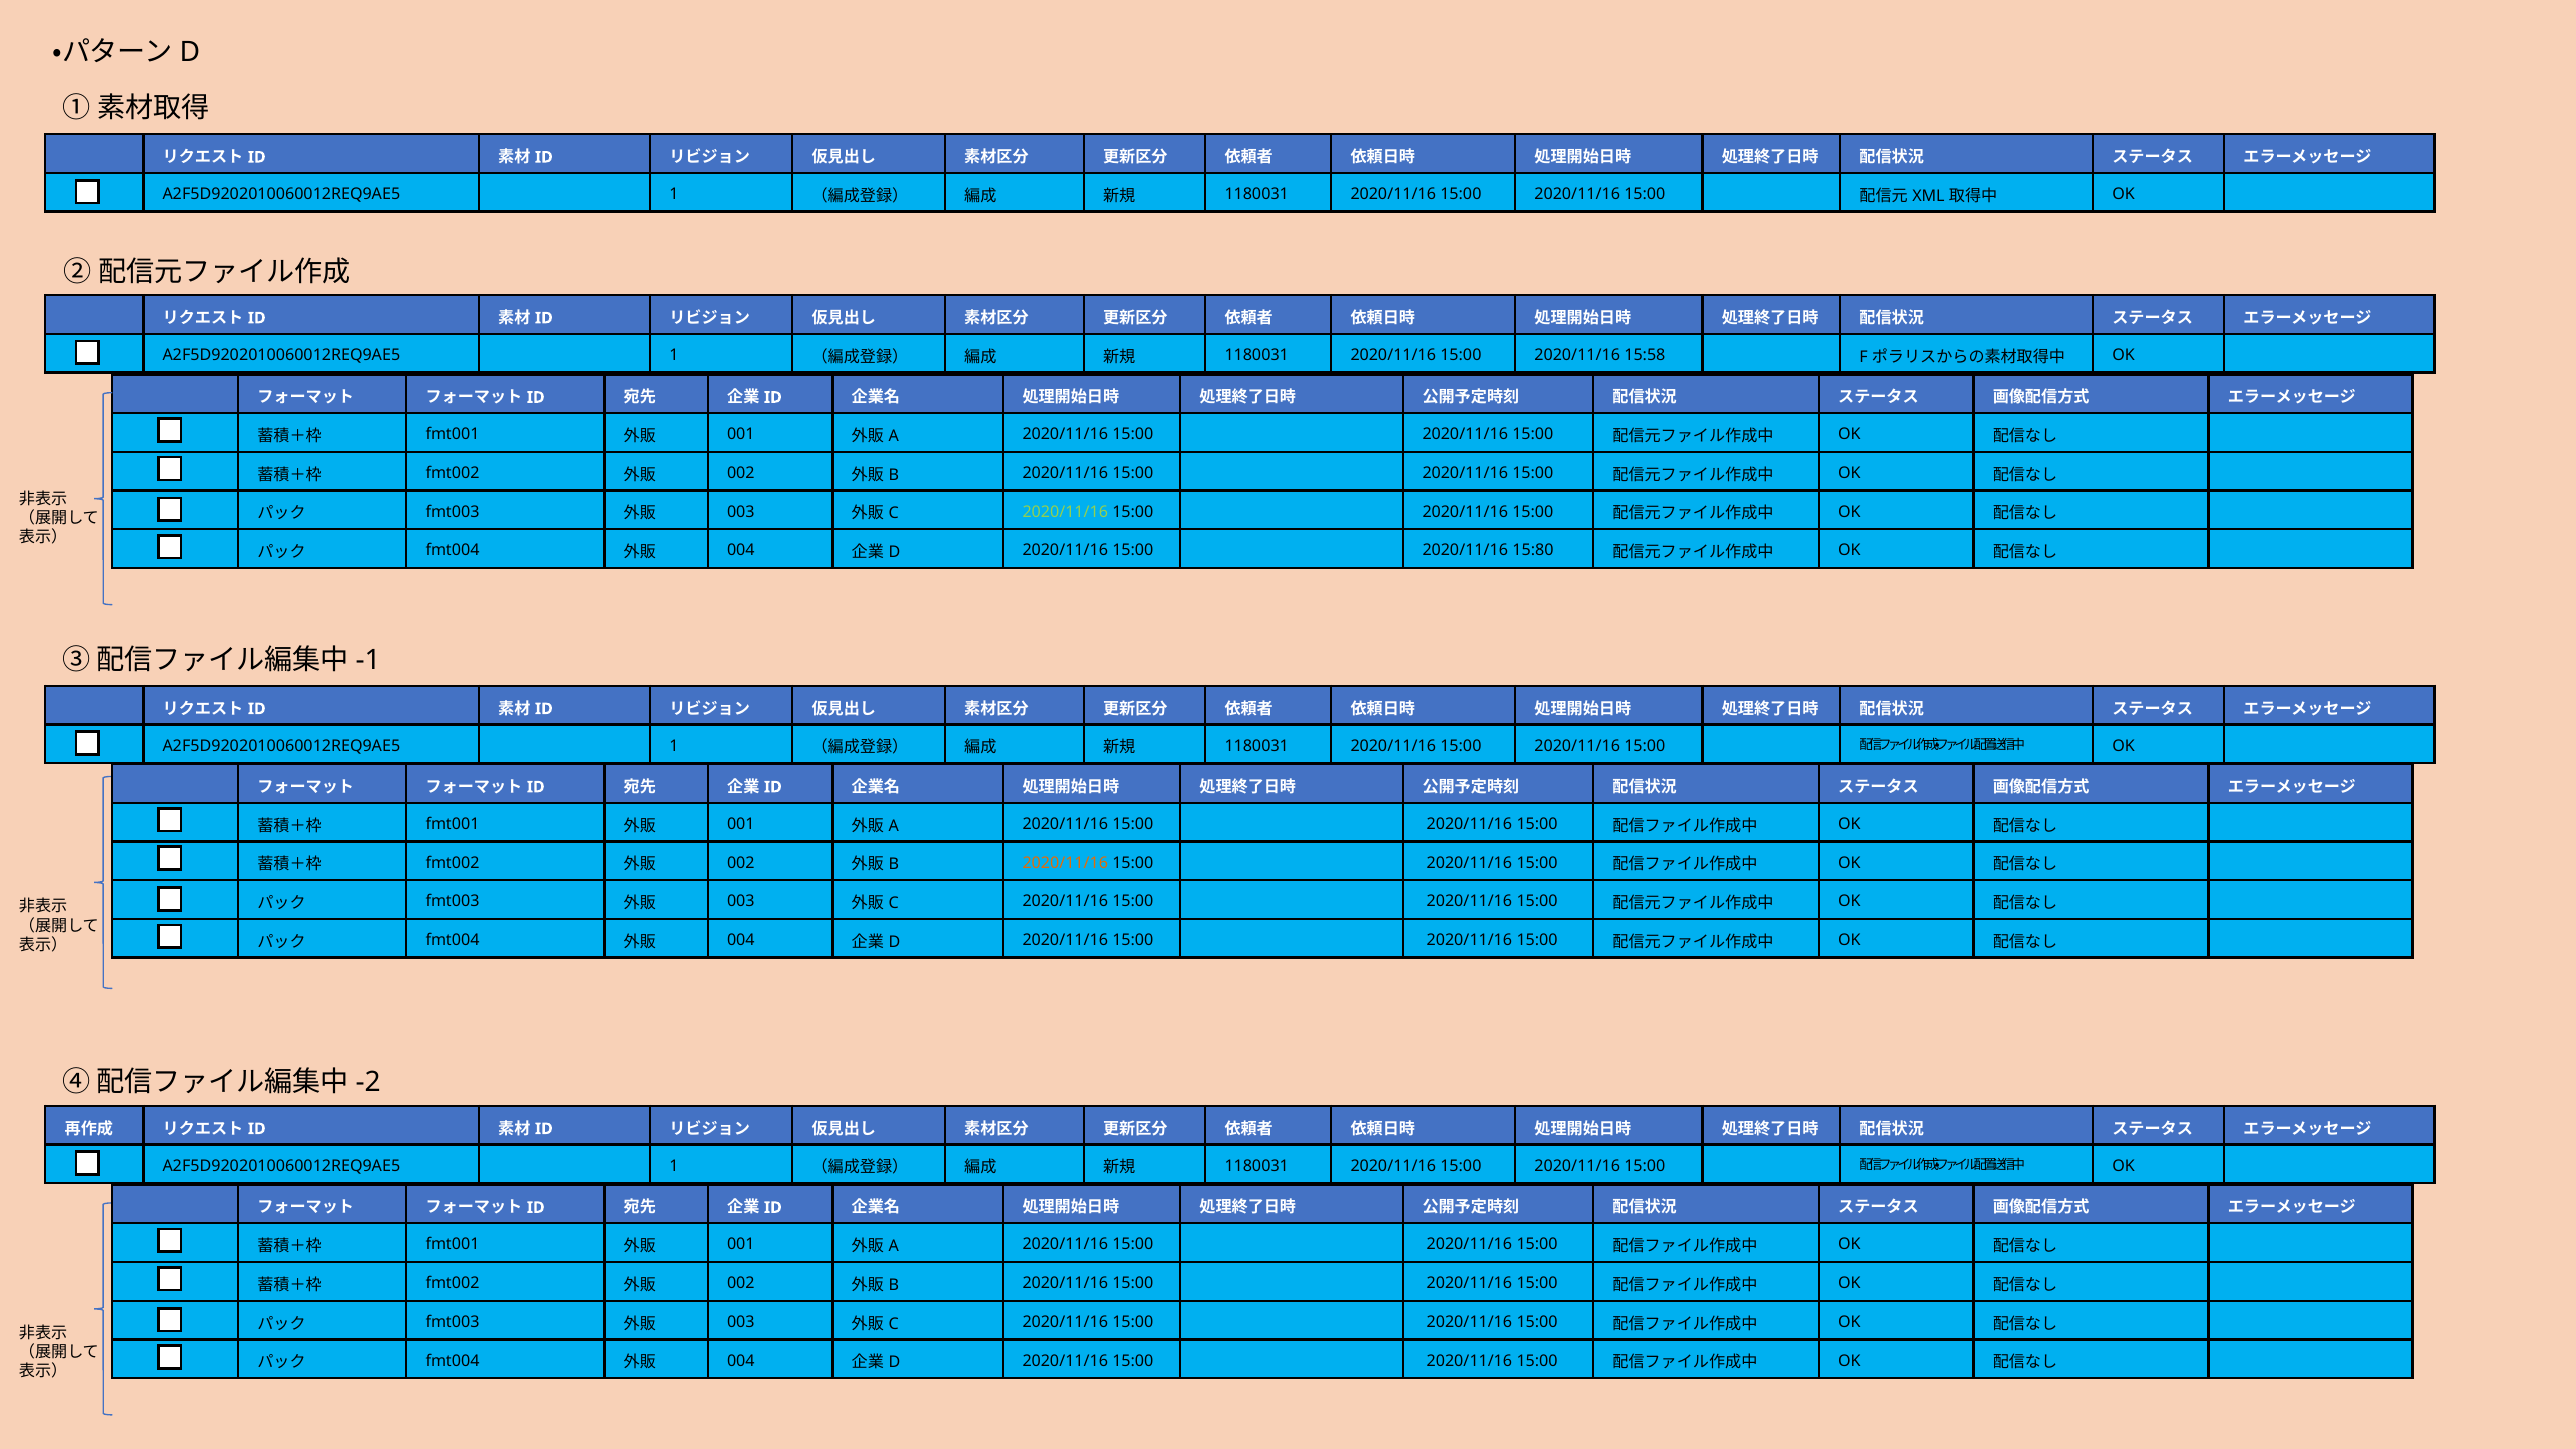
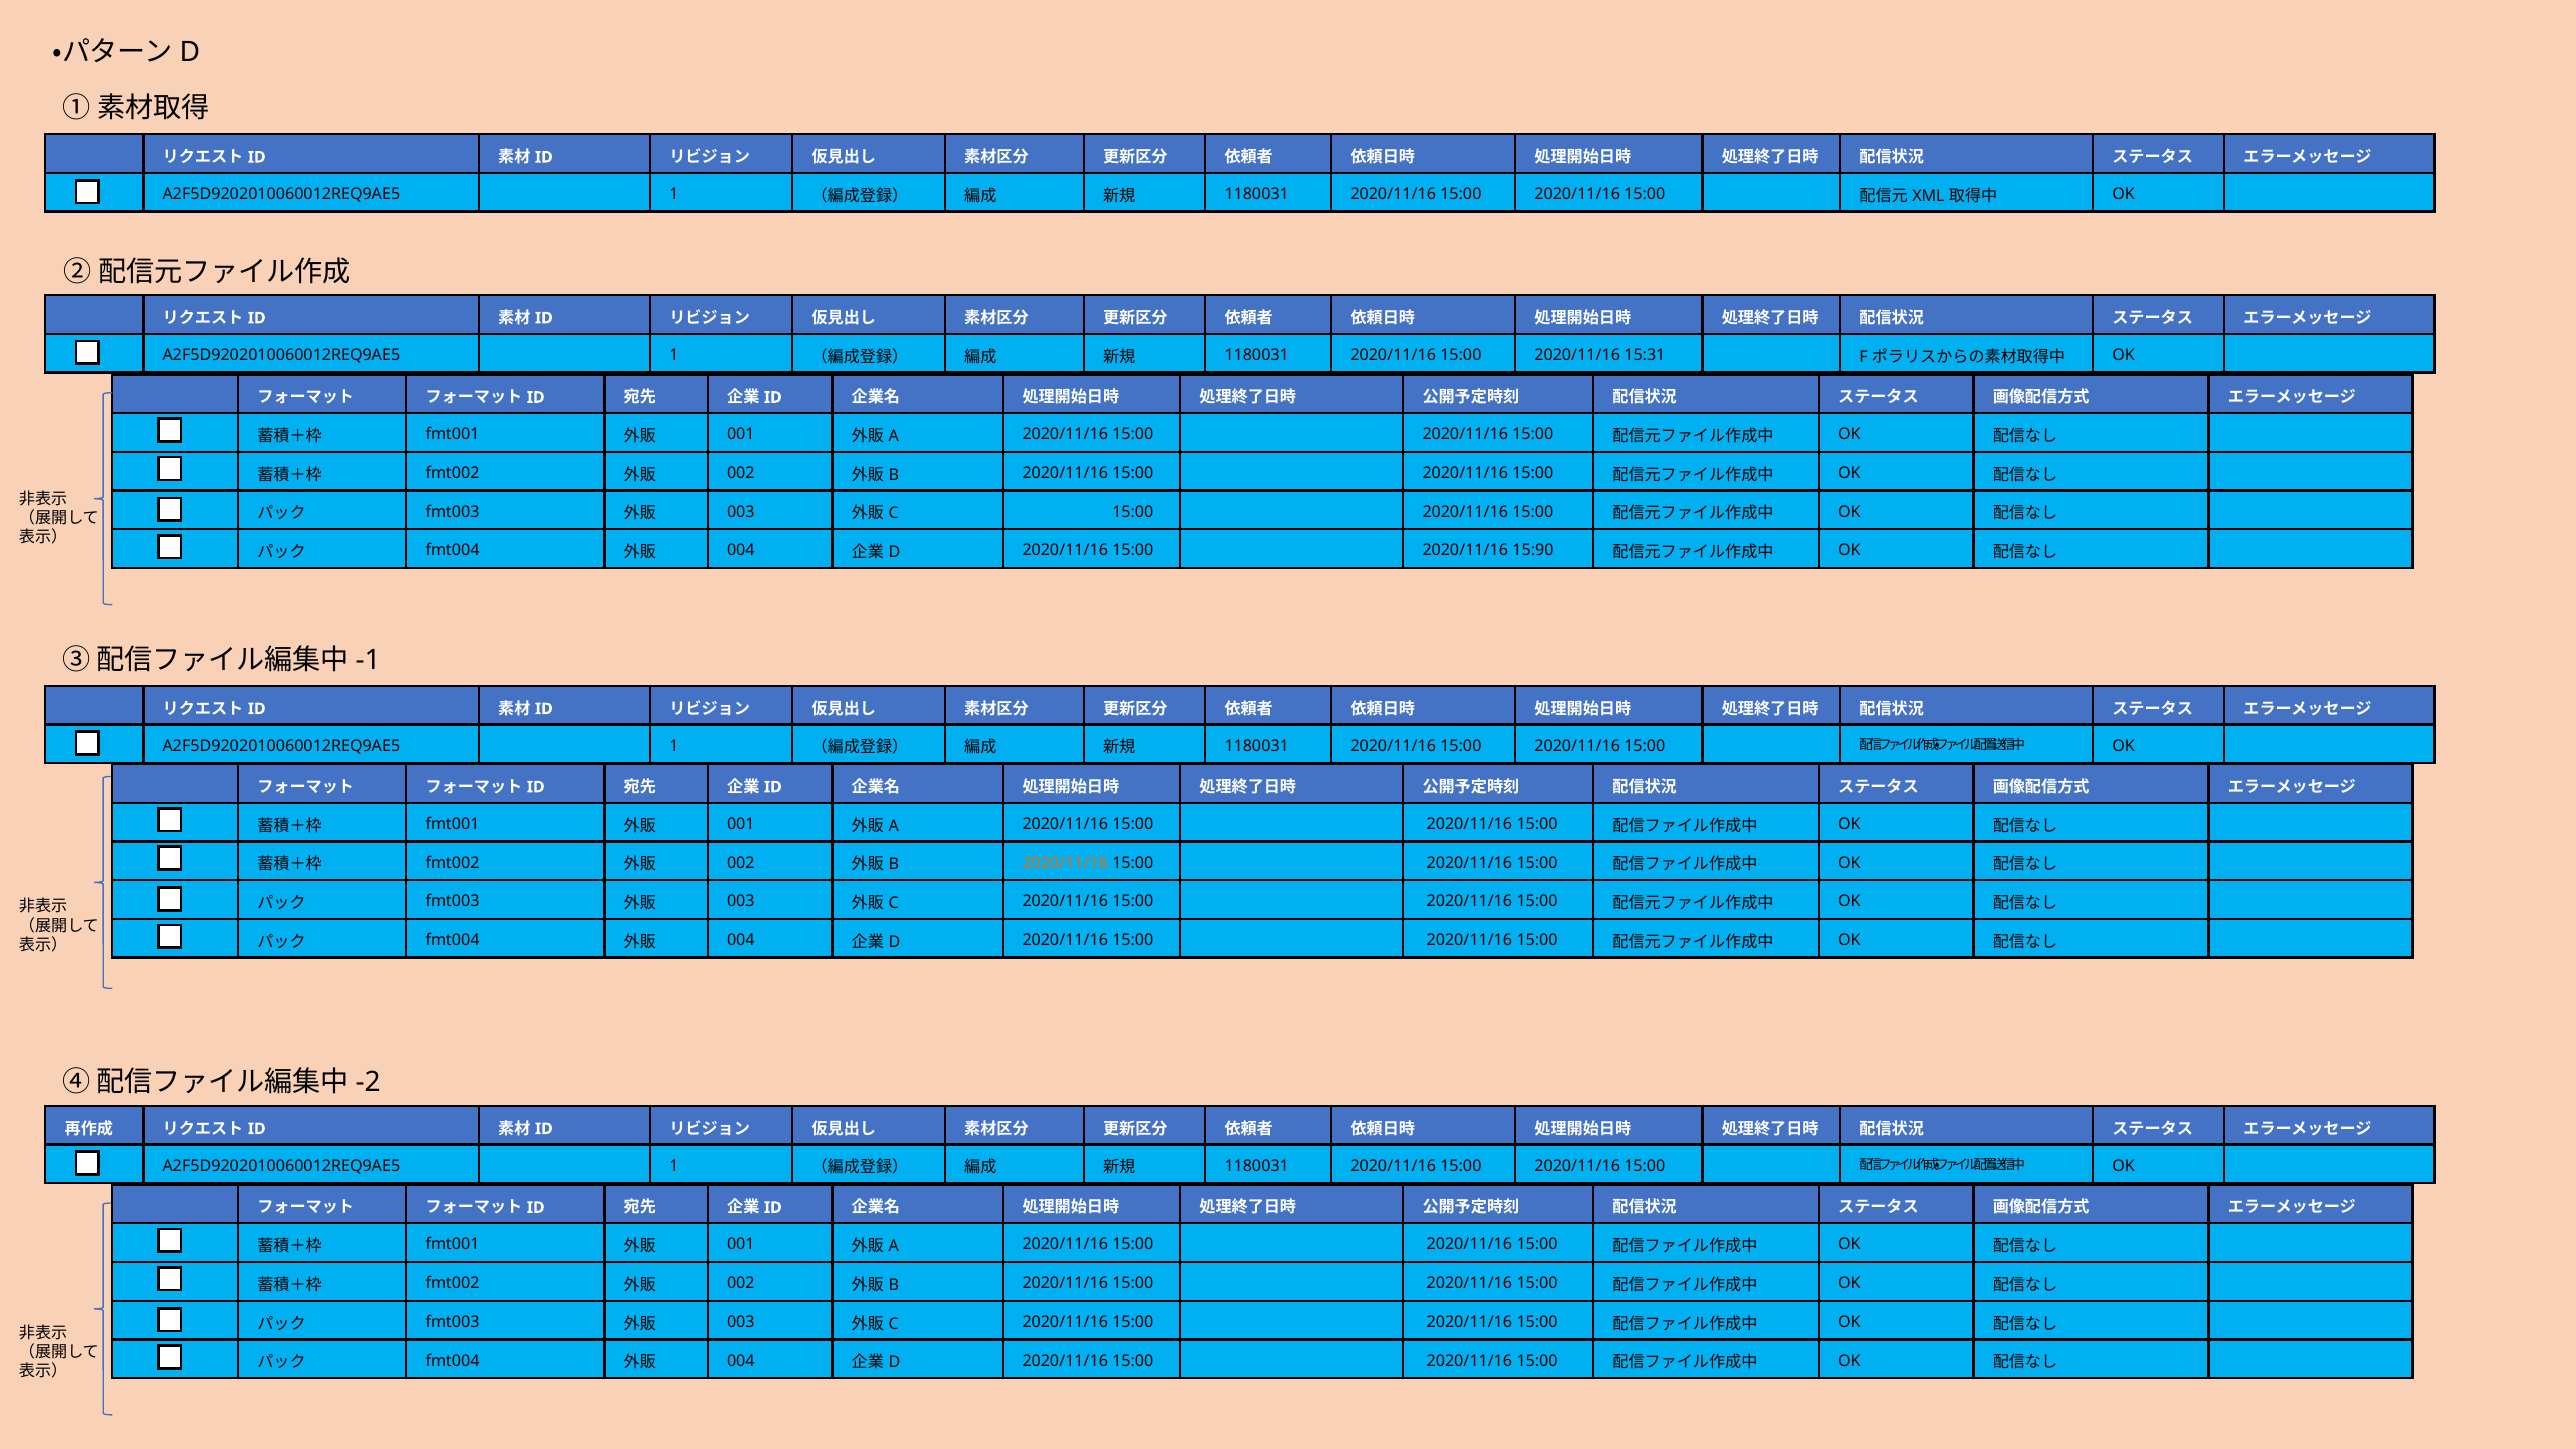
15:58: 15:58 -> 15:31
2020/11/16 at (1065, 512) colour: light green -> light blue
15:80: 15:80 -> 15:90
